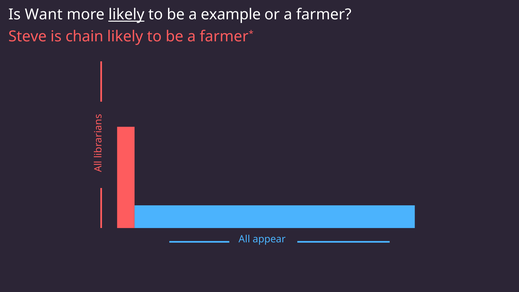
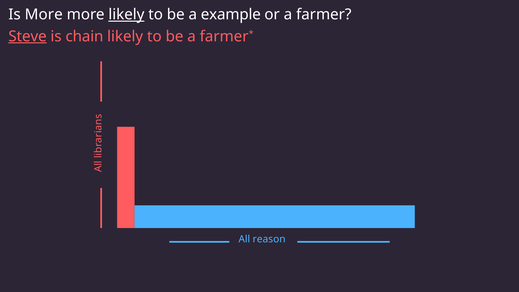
Is Want: Want -> More
Steve underline: none -> present
appear: appear -> reason
